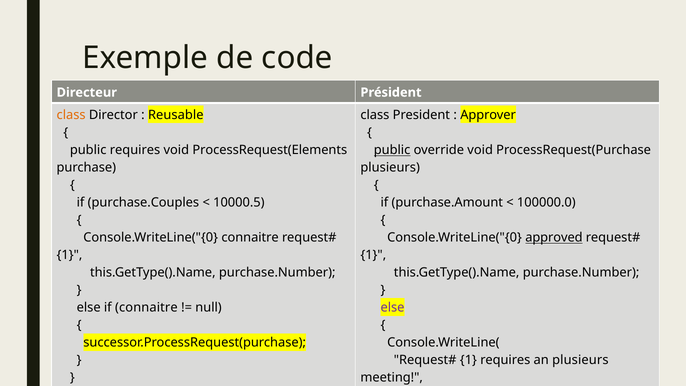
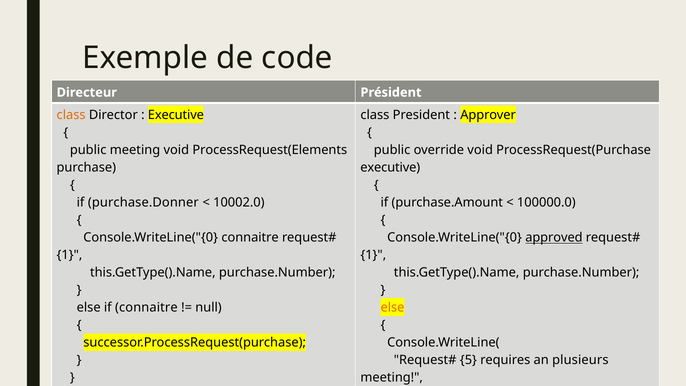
Reusable at (176, 115): Reusable -> Executive
public requires: requires -> meeting
public at (392, 150) underline: present -> none
plusieurs at (390, 168): plusieurs -> executive
purchase.Couples: purchase.Couples -> purchase.Donner
10000.5: 10000.5 -> 10002.0
else at (392, 308) colour: purple -> orange
1 at (468, 360): 1 -> 5
